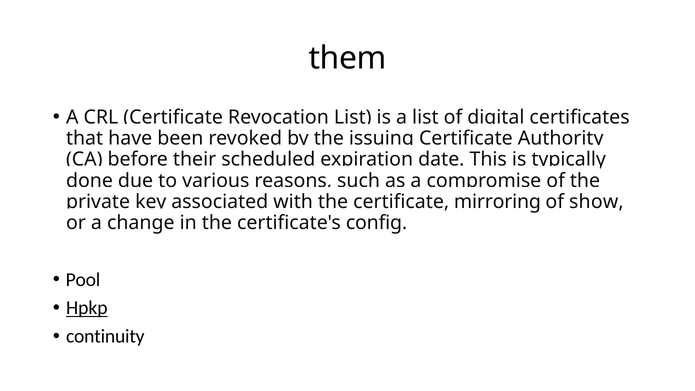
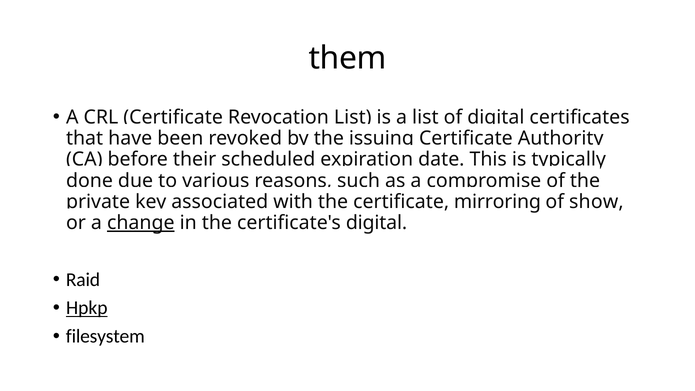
change underline: none -> present
certificate's config: config -> digital
Pool: Pool -> Raid
continuity: continuity -> filesystem
